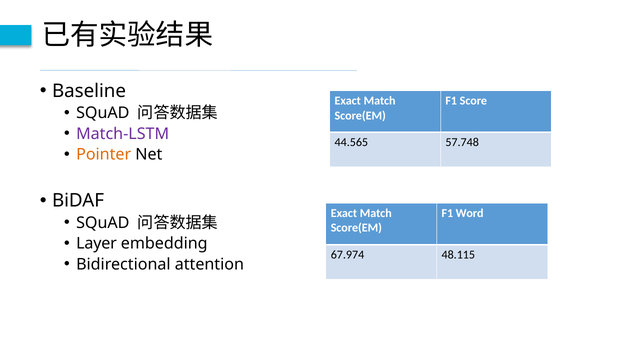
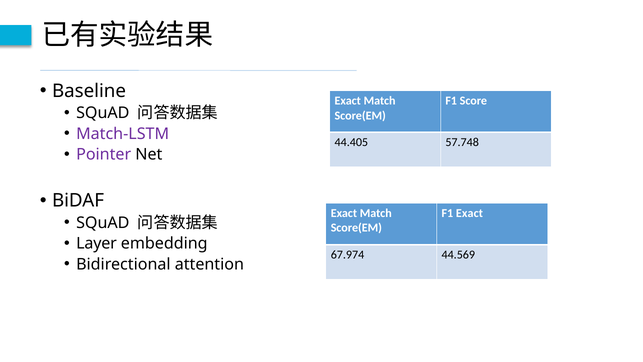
44.565: 44.565 -> 44.405
Pointer colour: orange -> purple
F1 Word: Word -> Exact
48.115: 48.115 -> 44.569
